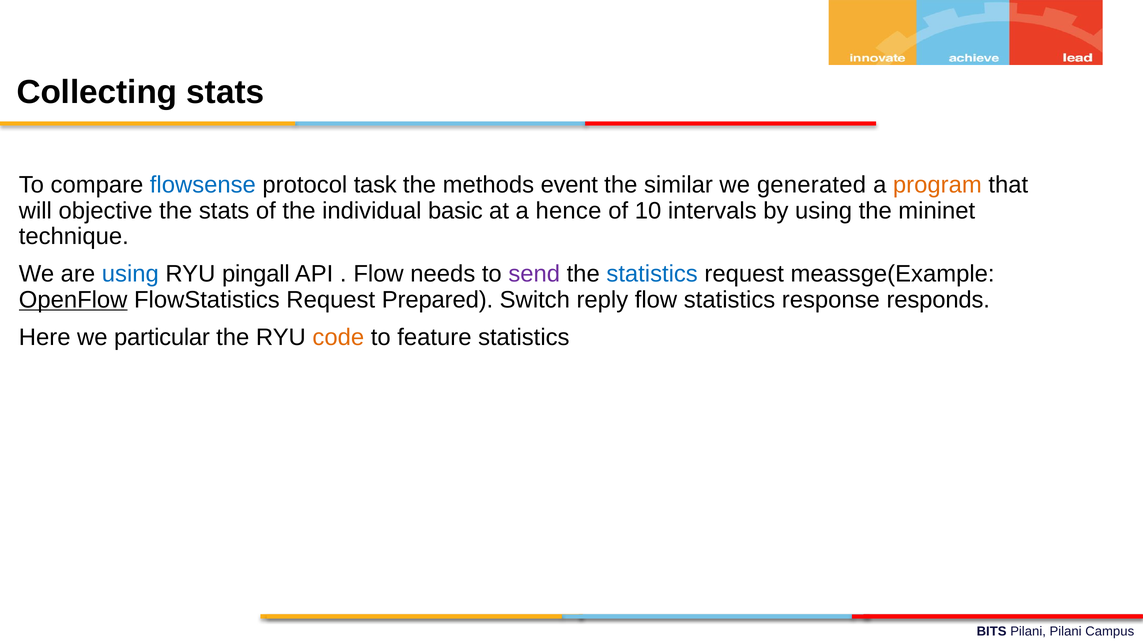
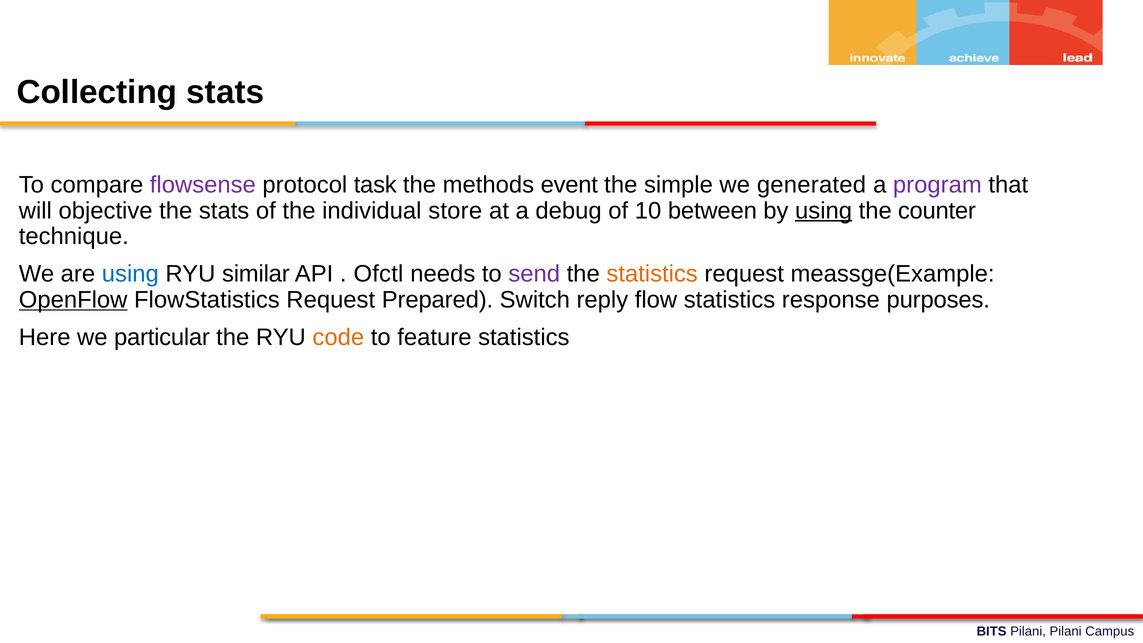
flowsense colour: blue -> purple
similar: similar -> simple
program colour: orange -> purple
basic: basic -> store
hence: hence -> debug
intervals: intervals -> between
using at (824, 211) underline: none -> present
mininet: mininet -> counter
pingall: pingall -> similar
Flow at (379, 274): Flow -> Ofctl
statistics at (652, 274) colour: blue -> orange
responds: responds -> purposes
